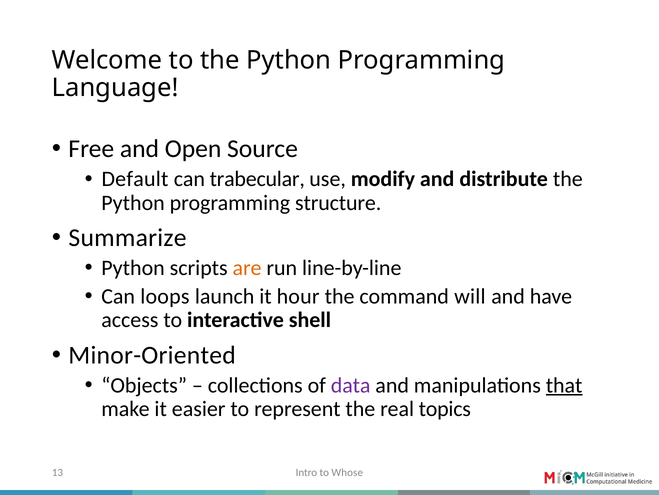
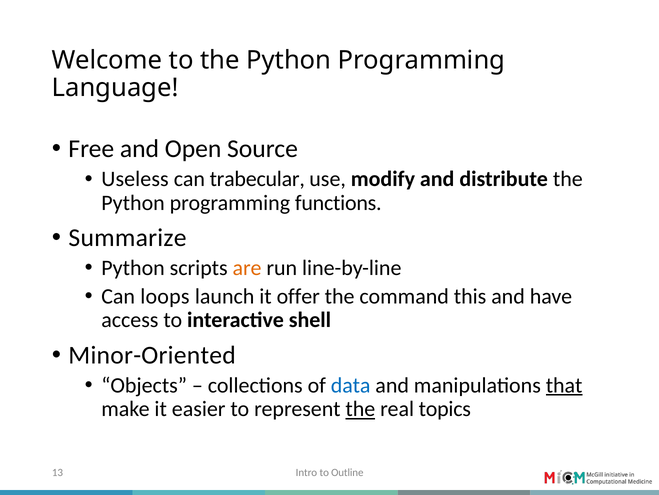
Default: Default -> Useless
structure: structure -> functions
hour: hour -> offer
will: will -> this
data colour: purple -> blue
the at (360, 409) underline: none -> present
Whose: Whose -> Outline
